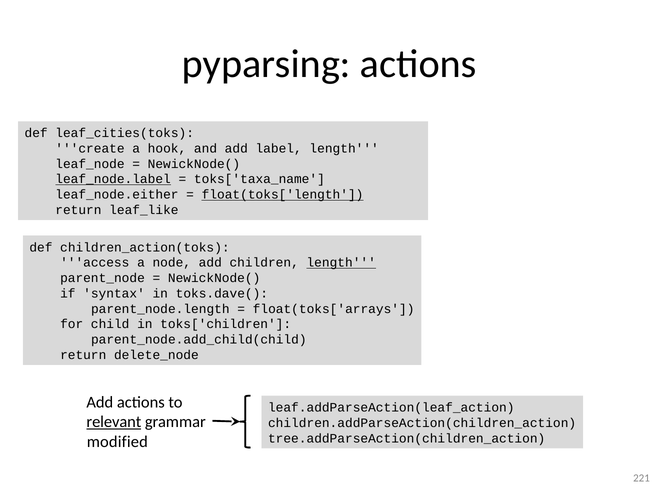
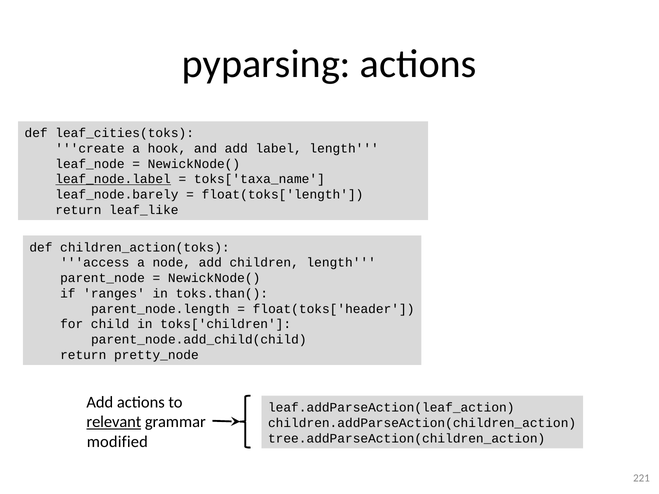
leaf_node.either: leaf_node.either -> leaf_node.barely
float(toks['length underline: present -> none
length at (341, 263) underline: present -> none
syntax: syntax -> ranges
toks.dave(: toks.dave( -> toks.than(
float(toks['arrays: float(toks['arrays -> float(toks['header
delete_node: delete_node -> pretty_node
